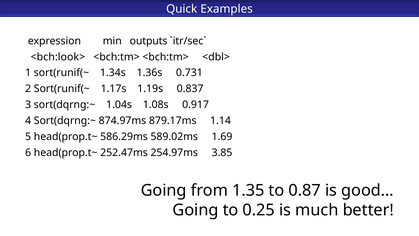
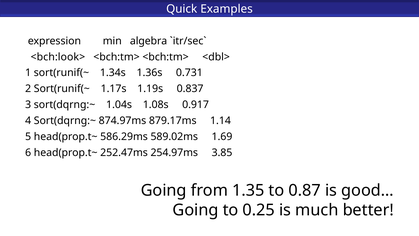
outputs: outputs -> algebra
